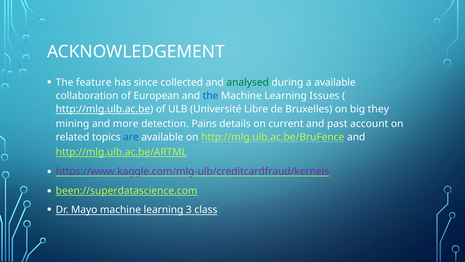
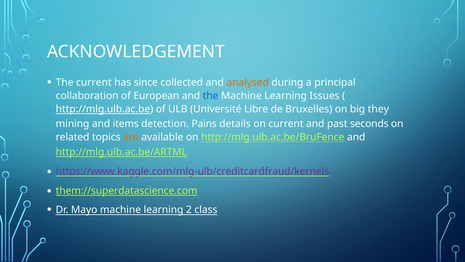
The feature: feature -> current
analysed colour: green -> orange
a available: available -> principal
more: more -> items
account: account -> seconds
are colour: blue -> orange
been://superdatascience.com: been://superdatascience.com -> them://superdatascience.com
3: 3 -> 2
